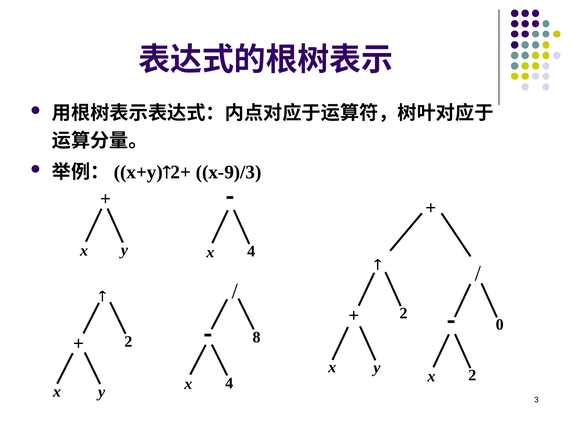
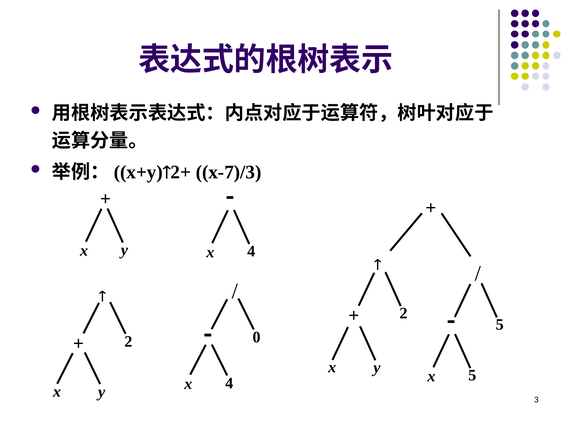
x-9)/3: x-9)/3 -> x-7)/3
0 at (500, 324): 0 -> 5
8: 8 -> 0
y 2: 2 -> 5
